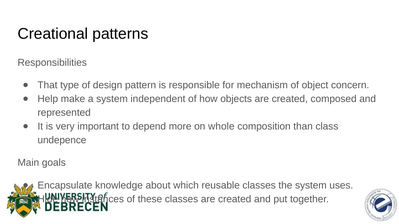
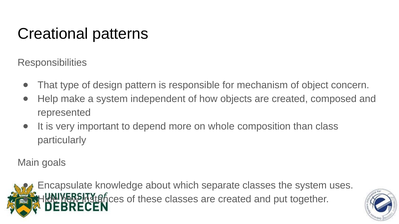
undepence: undepence -> particularly
reusable: reusable -> separate
